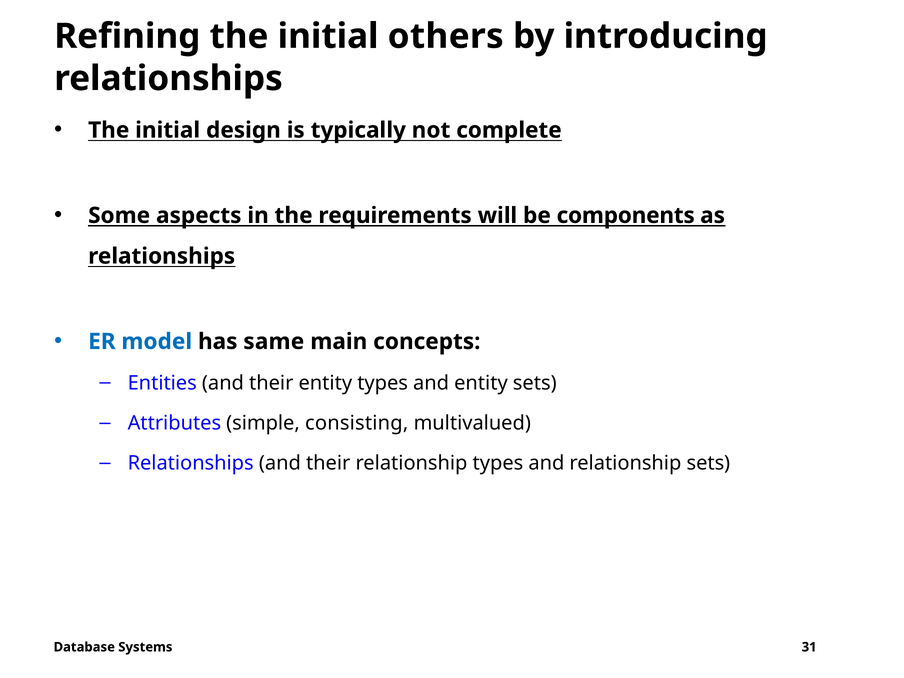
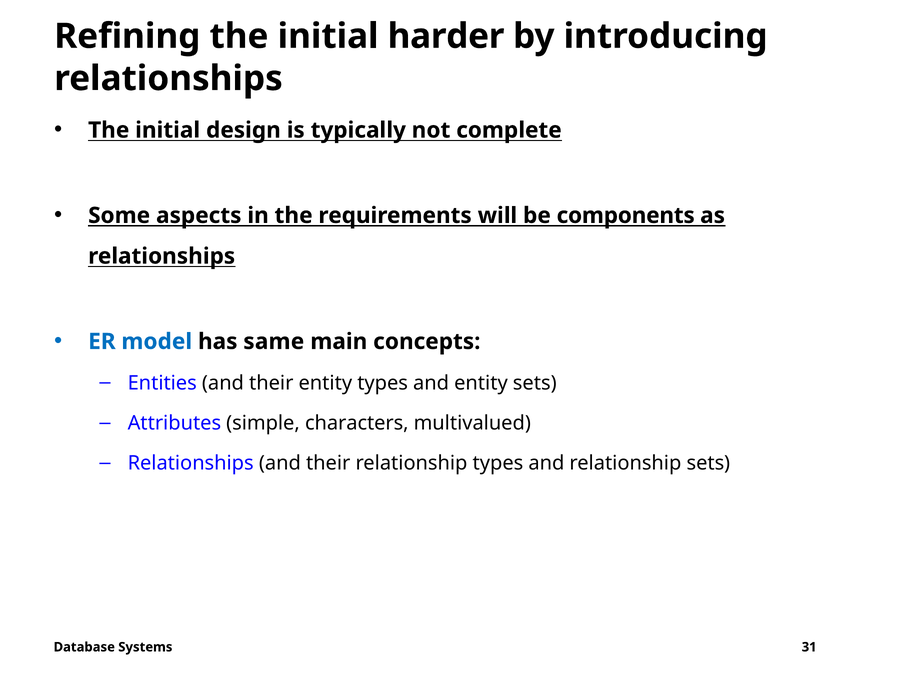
others: others -> harder
consisting: consisting -> characters
